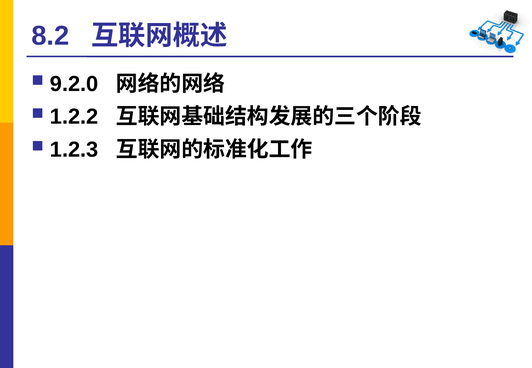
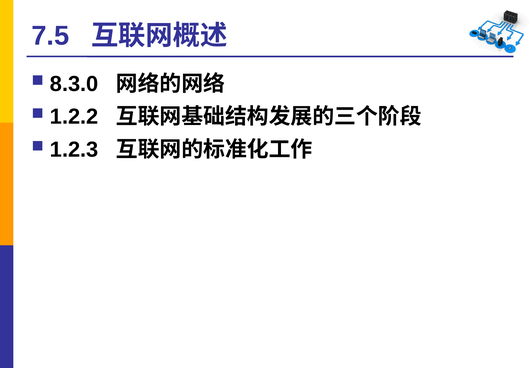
8.2: 8.2 -> 7.5
9.2.0: 9.2.0 -> 8.3.0
